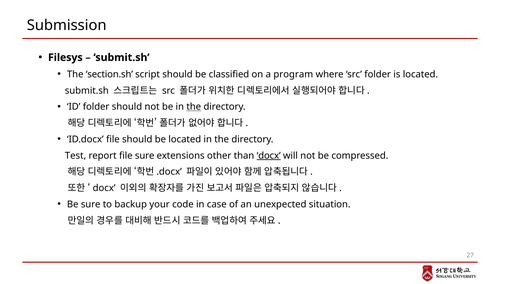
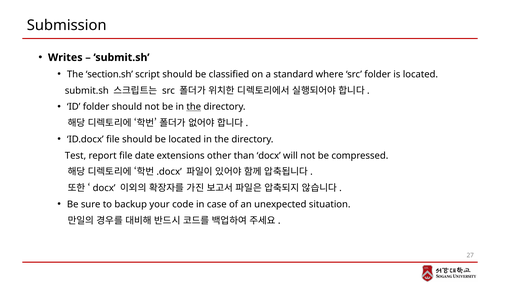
Filesys: Filesys -> Writes
program: program -> standard
file sure: sure -> date
docx at (269, 156) underline: present -> none
